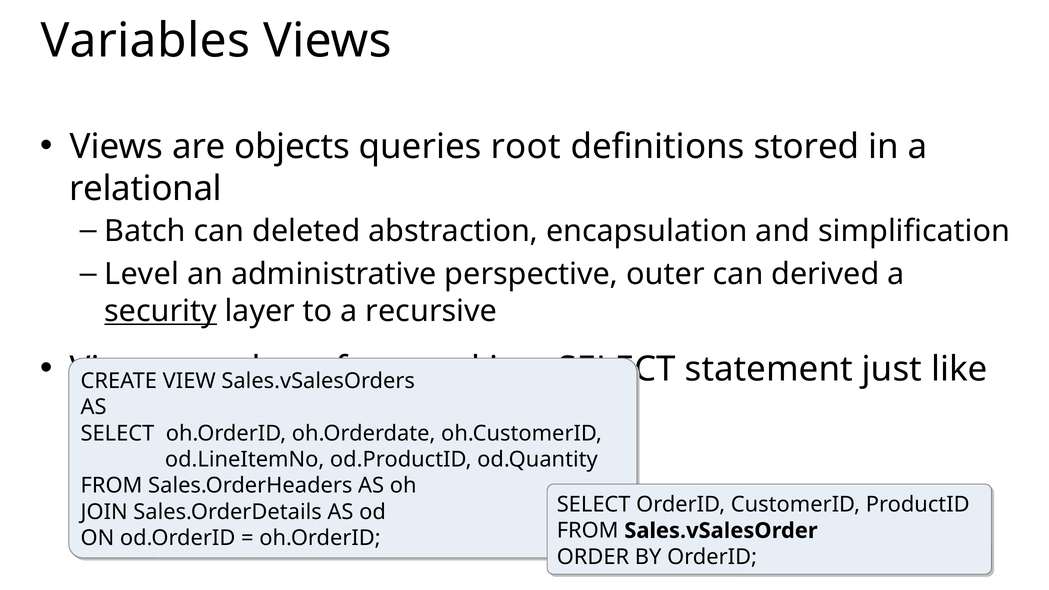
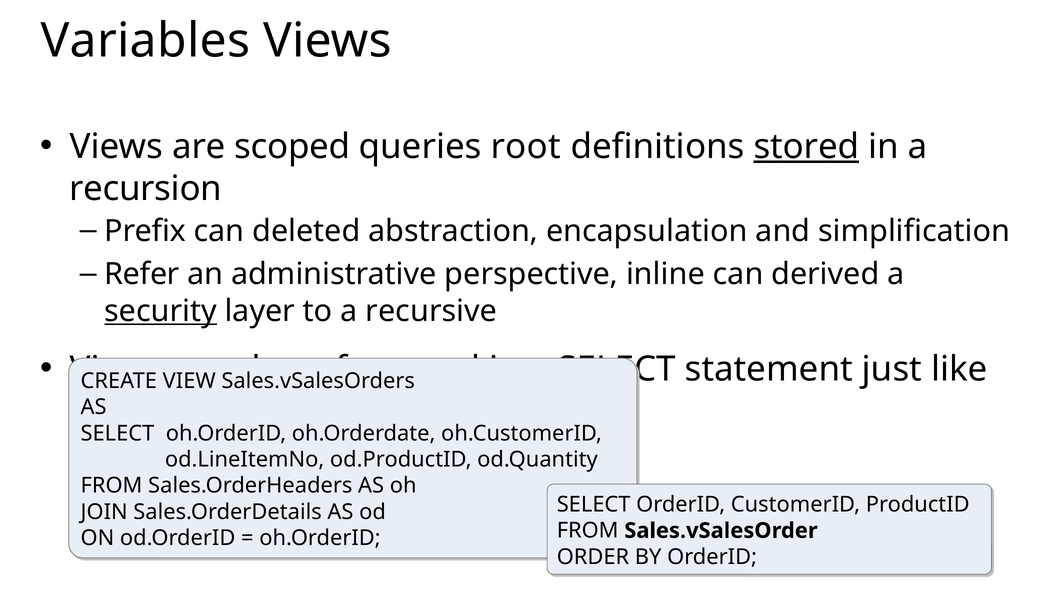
objects: objects -> scoped
stored underline: none -> present
relational: relational -> recursion
Batch: Batch -> Prefix
Level: Level -> Refer
outer: outer -> inline
